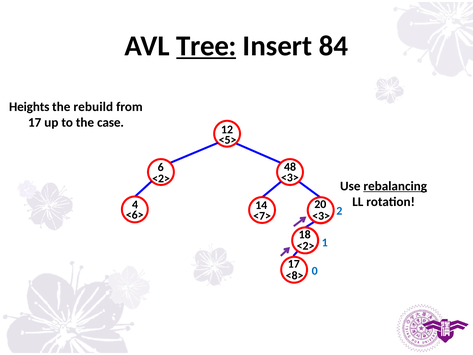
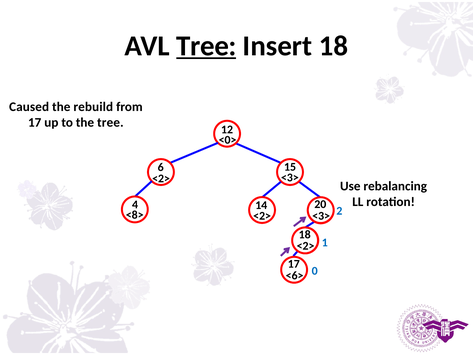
Insert 84: 84 -> 18
Heights: Heights -> Caused
the case: case -> tree
<5>: <5> -> <0>
48: 48 -> 15
rebalancing underline: present -> none
<6>: <6> -> <8>
<7> at (262, 216): <7> -> <2>
<8>: <8> -> <6>
